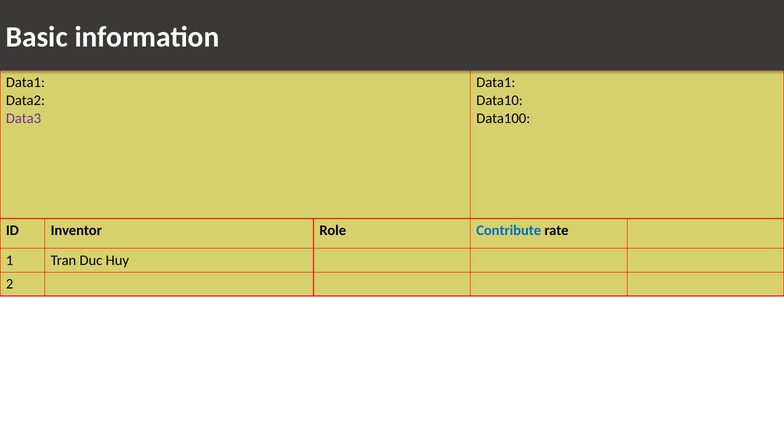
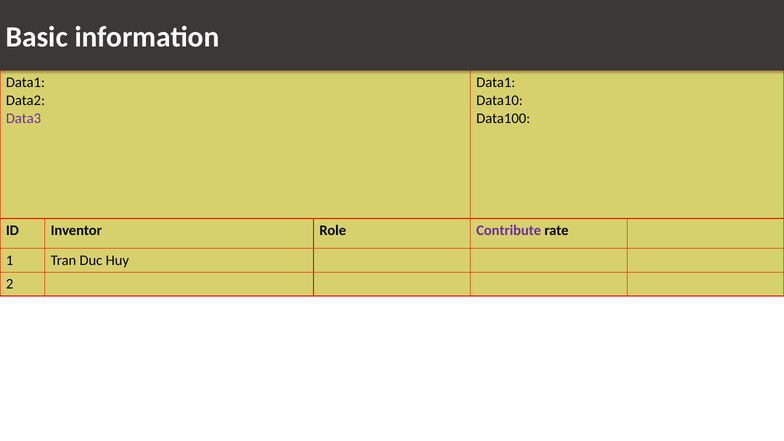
Contribute colour: blue -> purple
